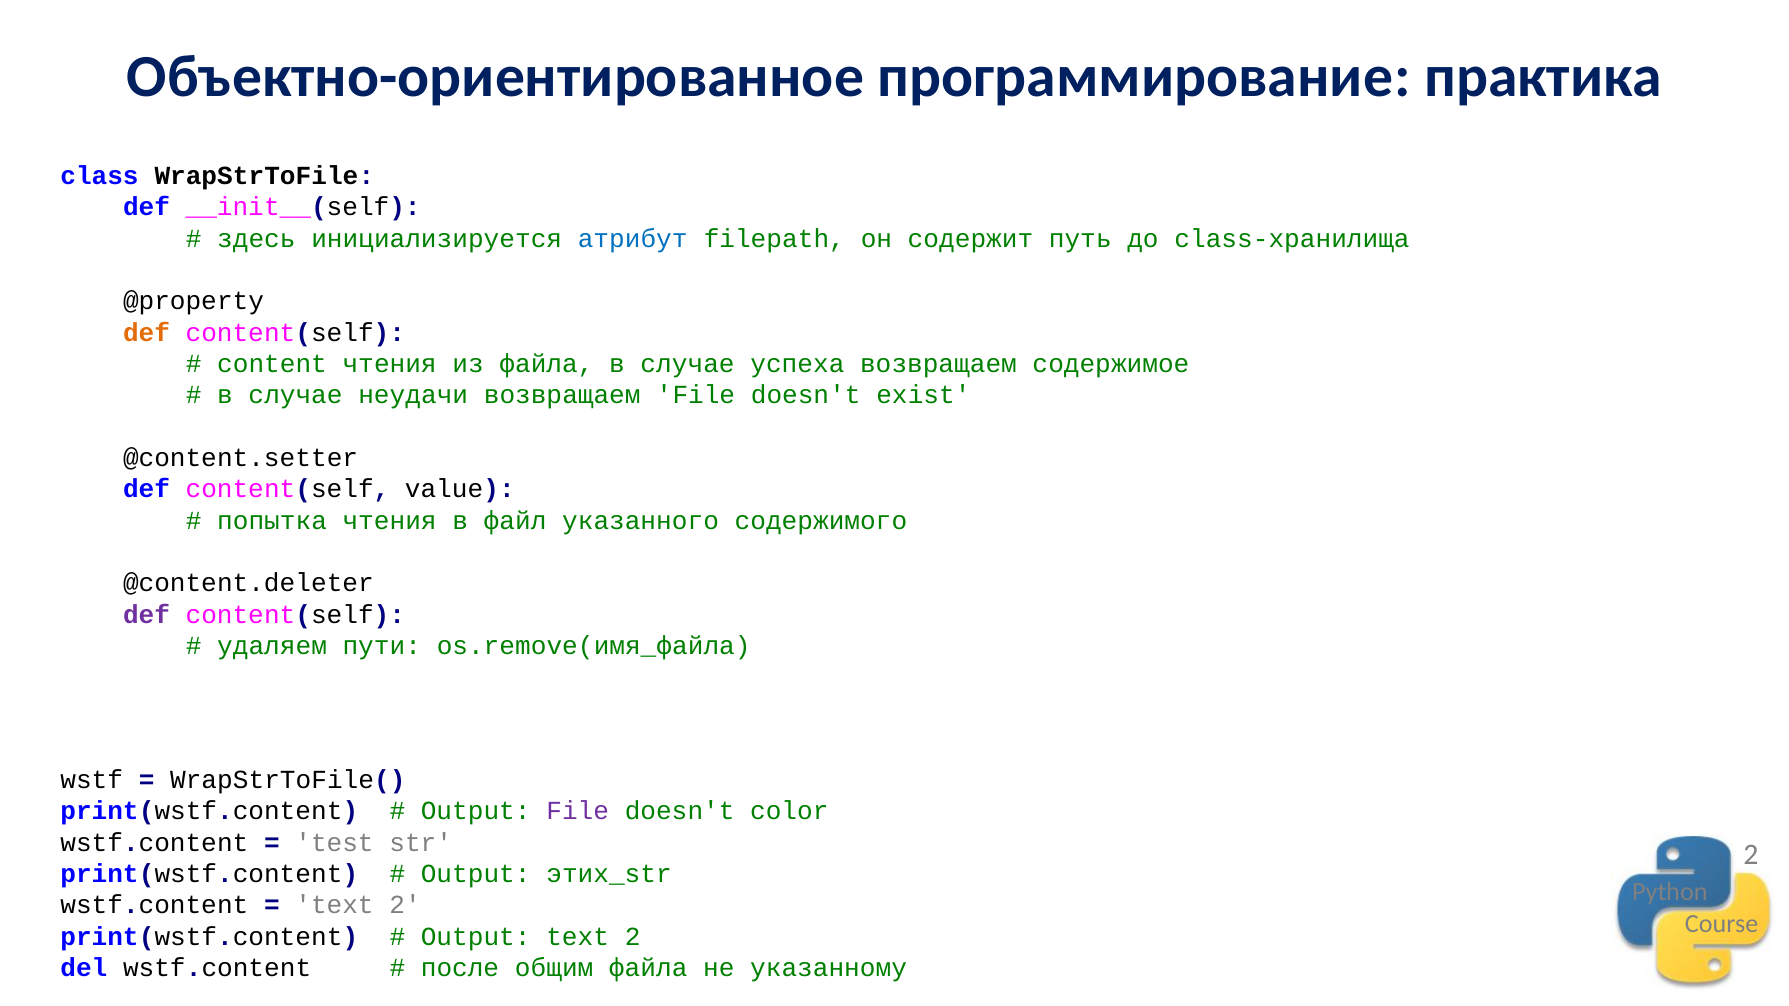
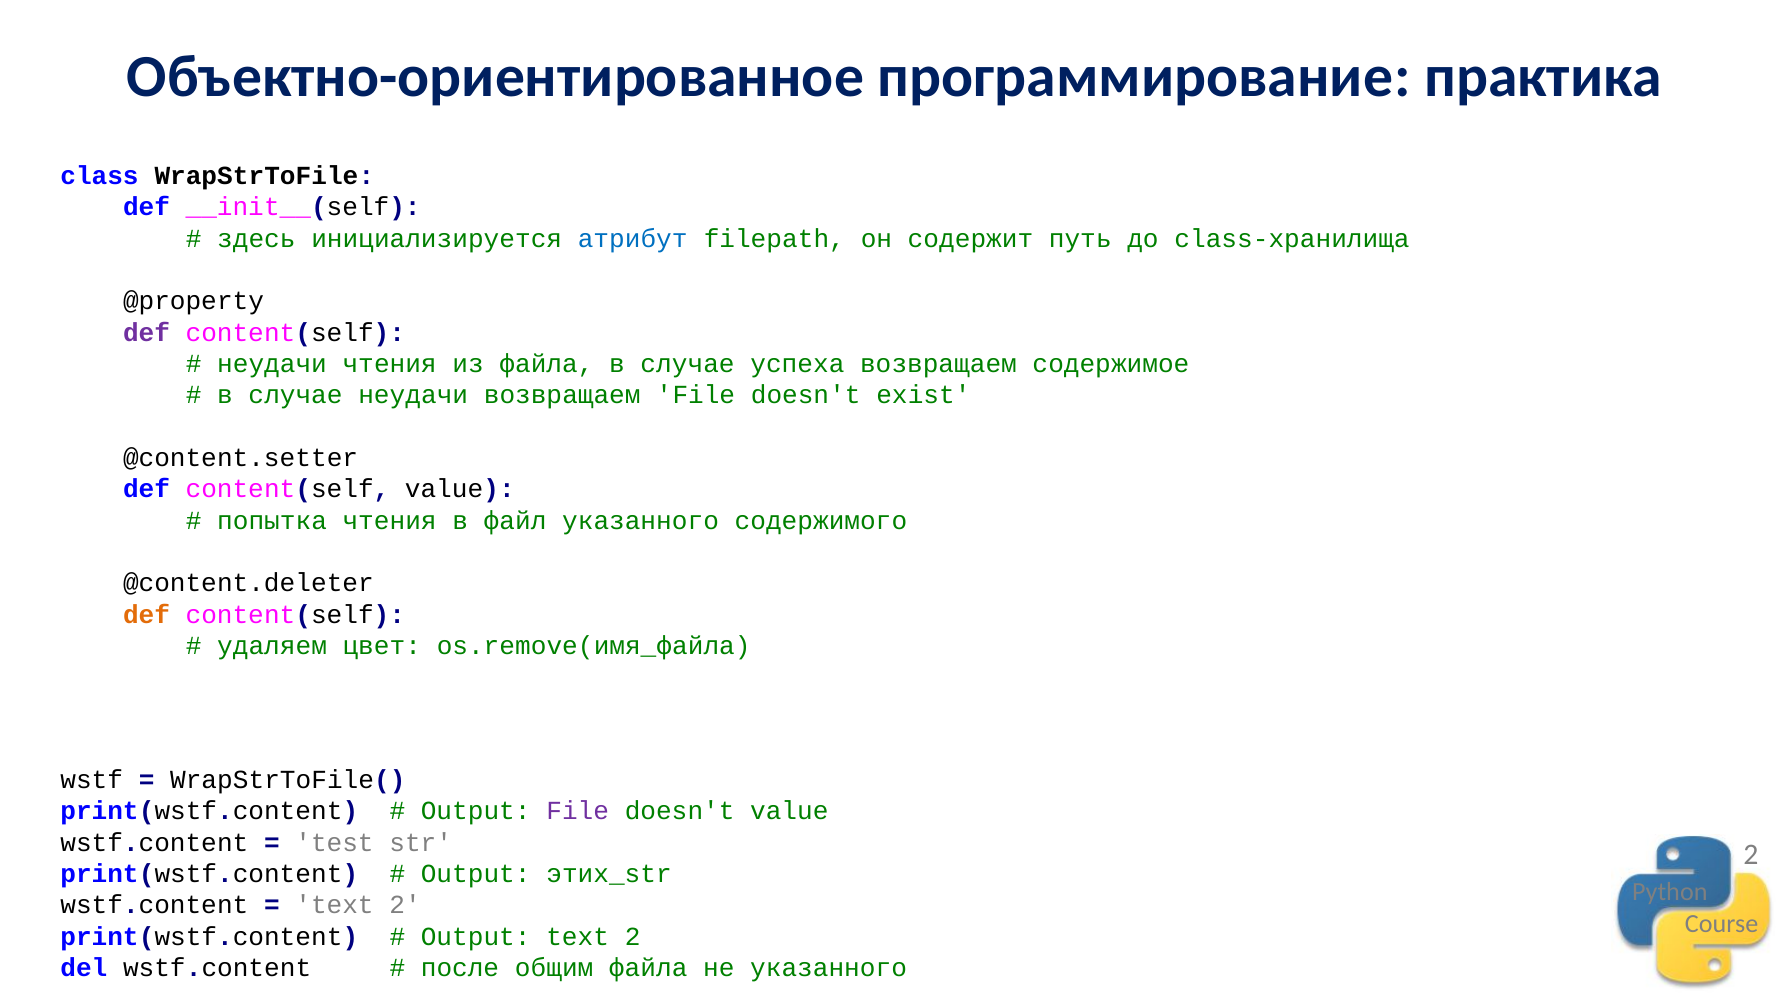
def at (147, 333) colour: orange -> purple
content at (272, 364): content -> неудачи
def at (147, 615) colour: purple -> orange
пути: пути -> цвет
doesn't color: color -> value
не указанному: указанному -> указанного
